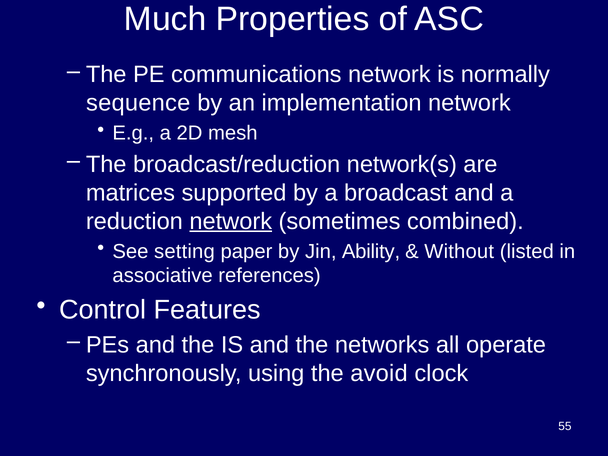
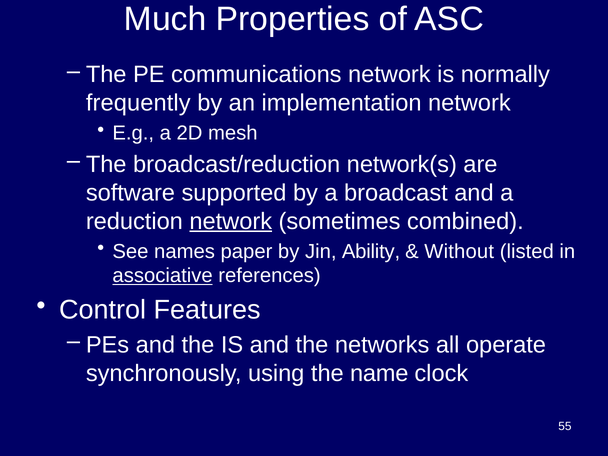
sequence: sequence -> frequently
matrices: matrices -> software
setting: setting -> names
associative underline: none -> present
avoid: avoid -> name
